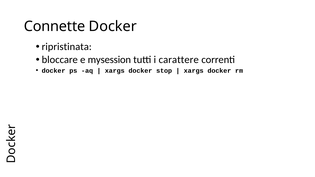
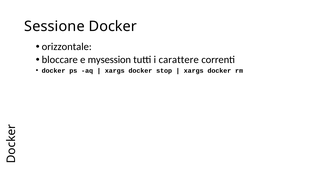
Connette: Connette -> Sessione
ripristinata: ripristinata -> orizzontale
